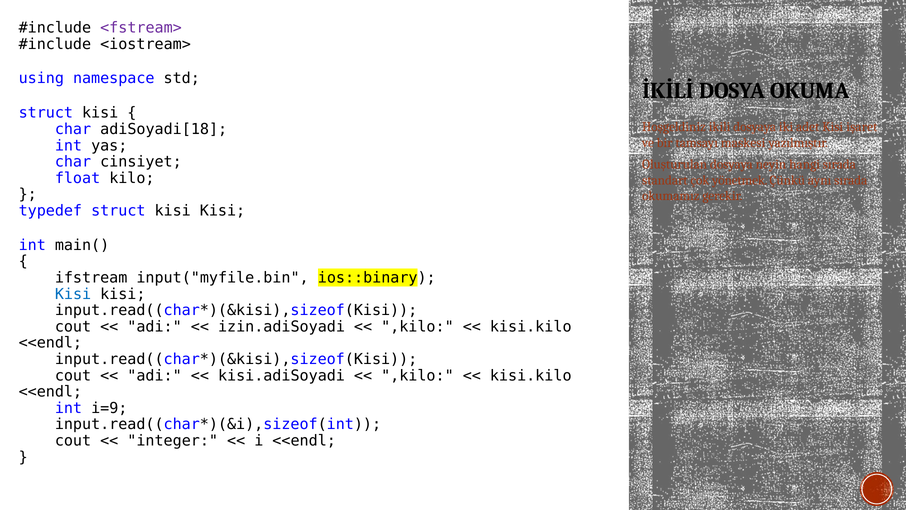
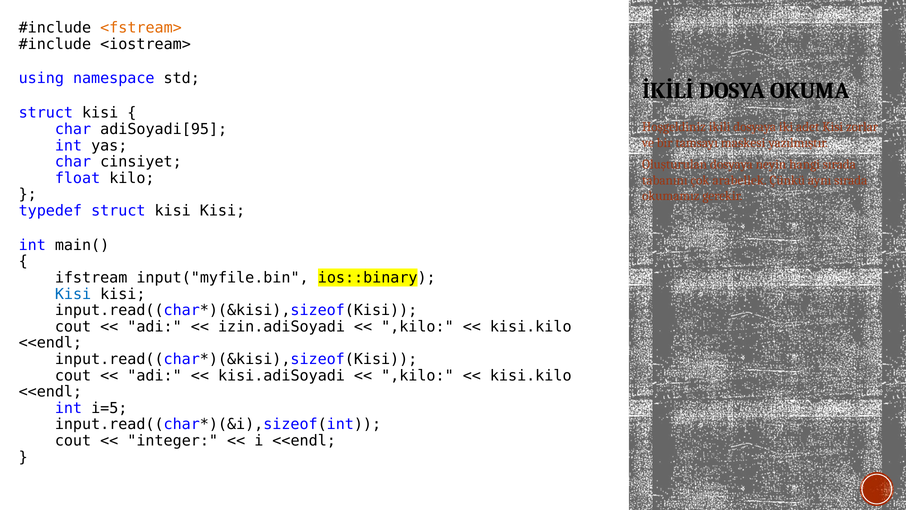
<fstream> colour: purple -> orange
işaret: işaret -> zorlar
adiSoyadi[18: adiSoyadi[18 -> adiSoyadi[95
standart: standart -> tabanını
yönetmek: yönetmek -> arabellek
i=9: i=9 -> i=5
